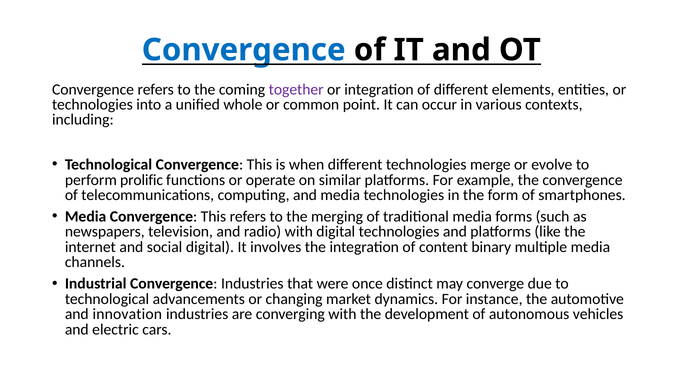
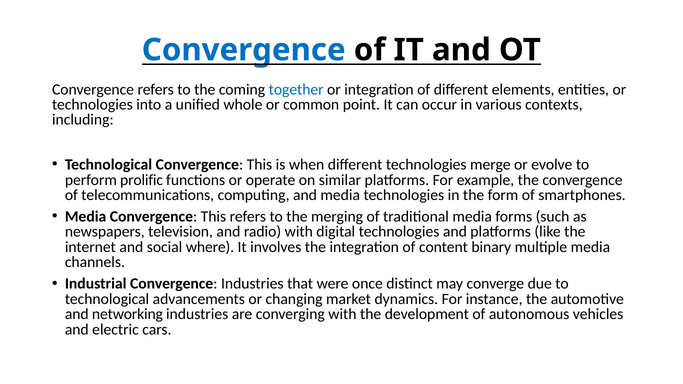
together colour: purple -> blue
social digital: digital -> where
innovation: innovation -> networking
